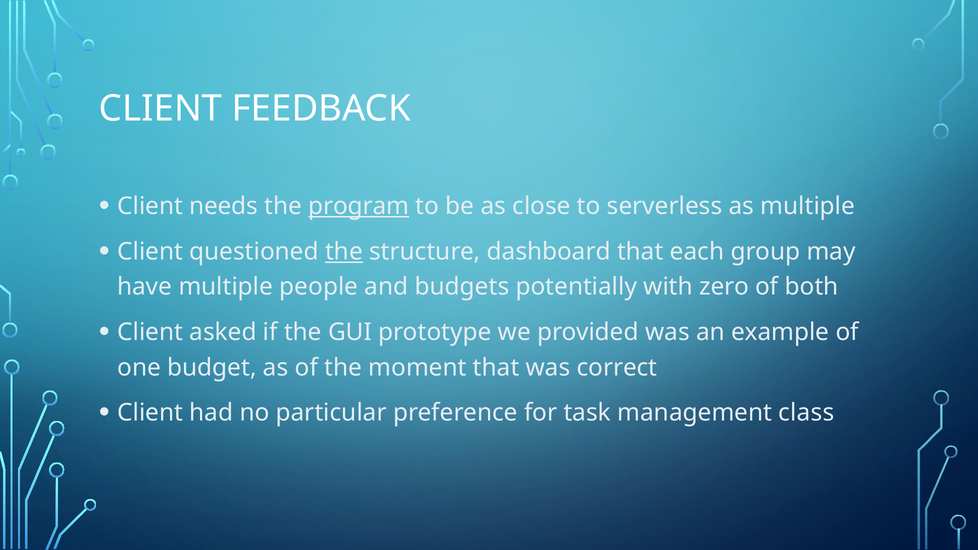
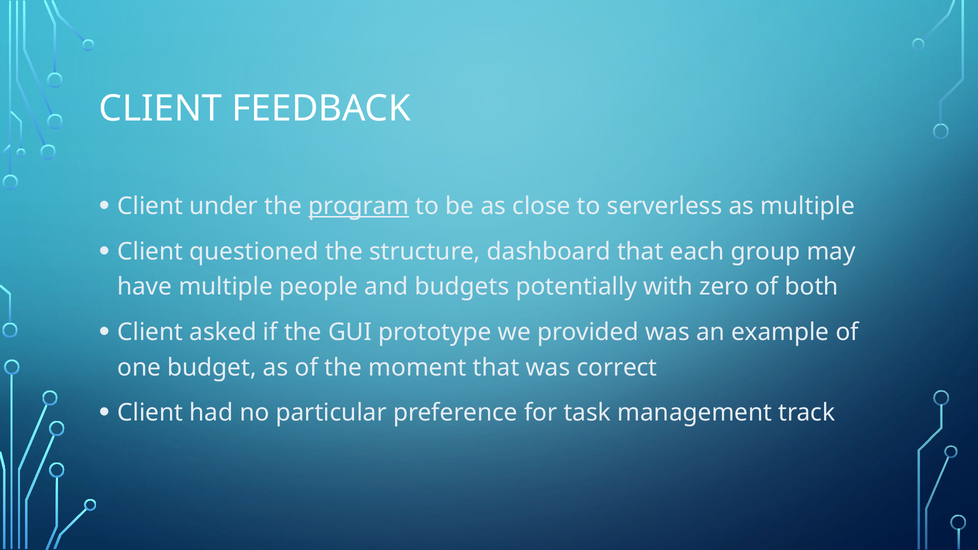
needs: needs -> under
the at (344, 252) underline: present -> none
class: class -> track
